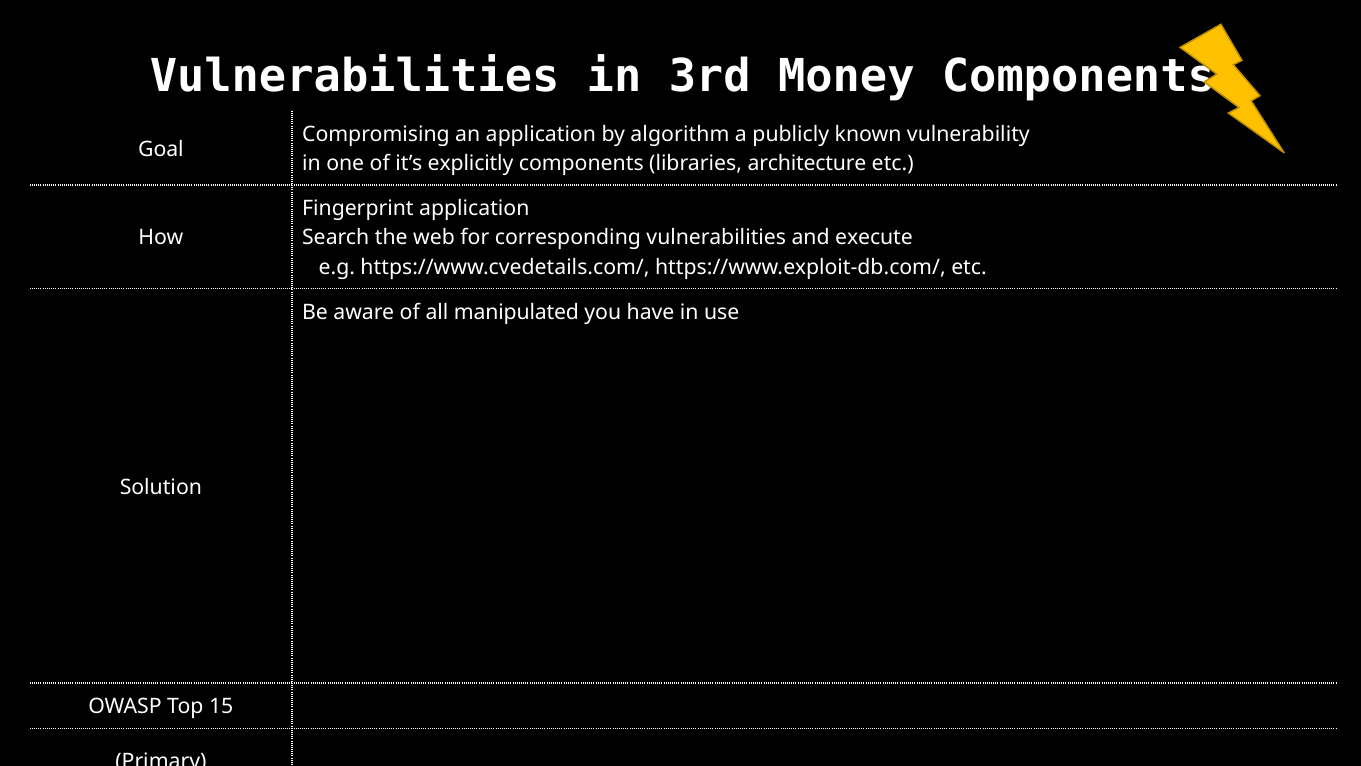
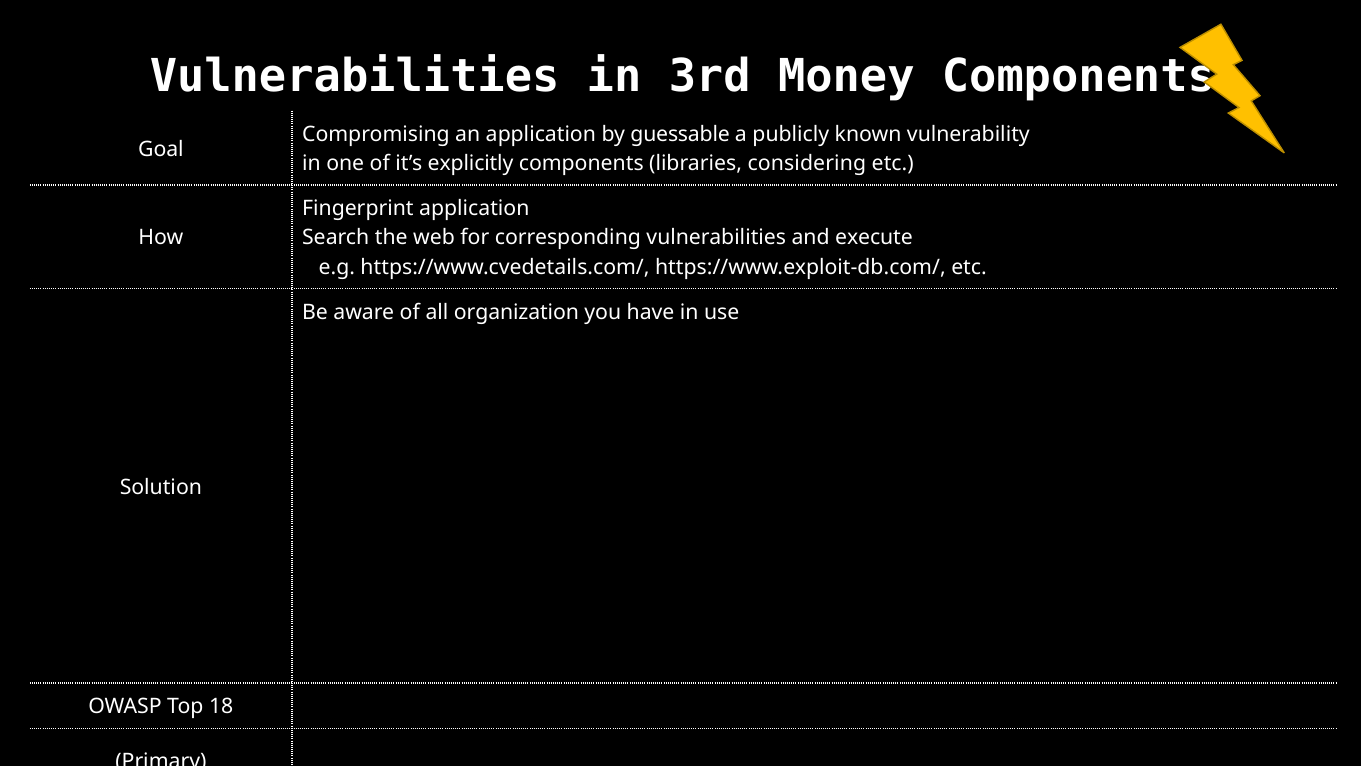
algorithm: algorithm -> guessable
architecture: architecture -> considering
manipulated: manipulated -> organization
15: 15 -> 18
